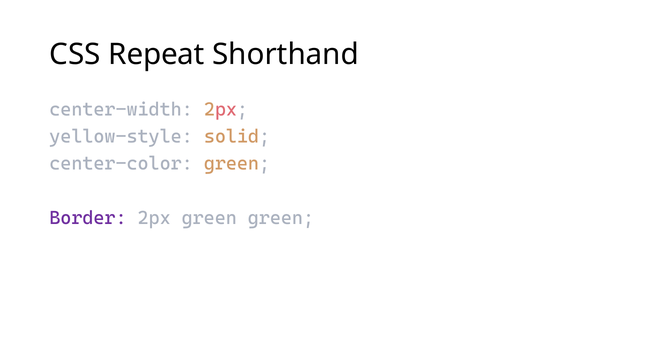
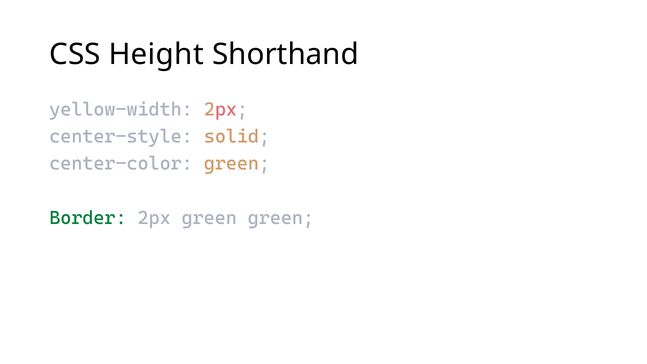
Repeat: Repeat -> Height
center-width: center-width -> yellow-width
yellow-style: yellow-style -> center-style
Border colour: purple -> green
